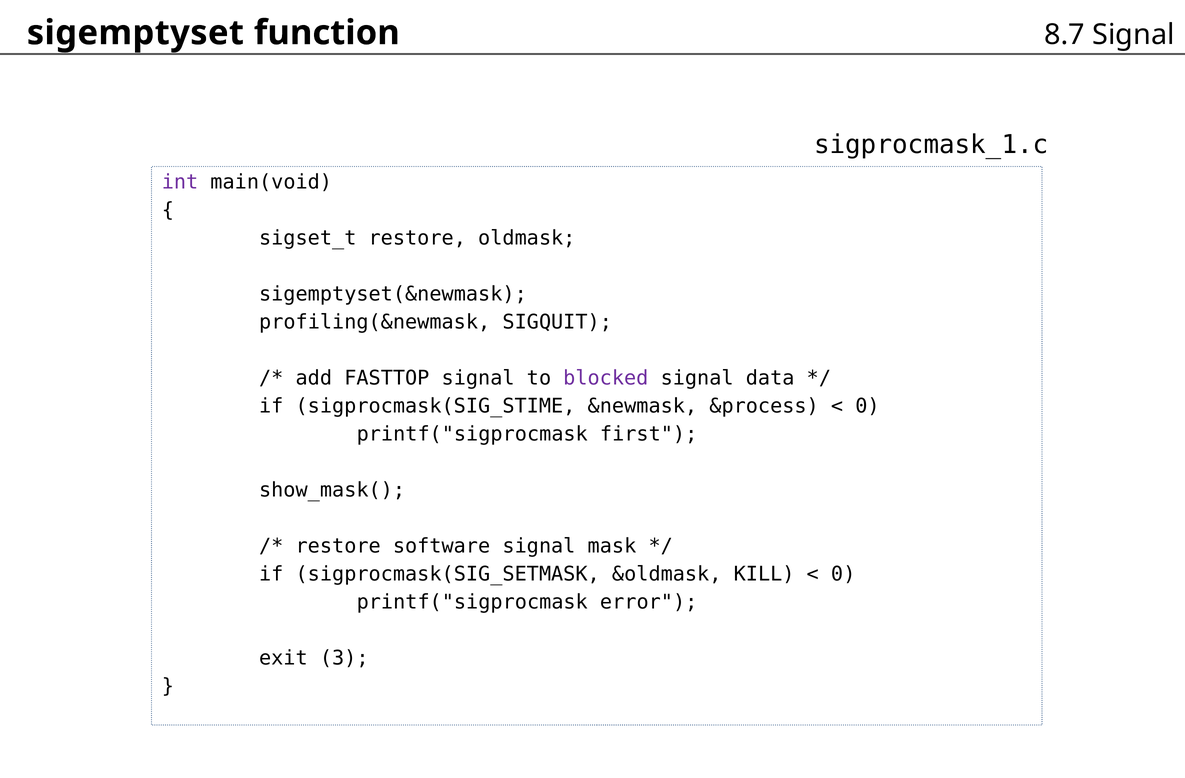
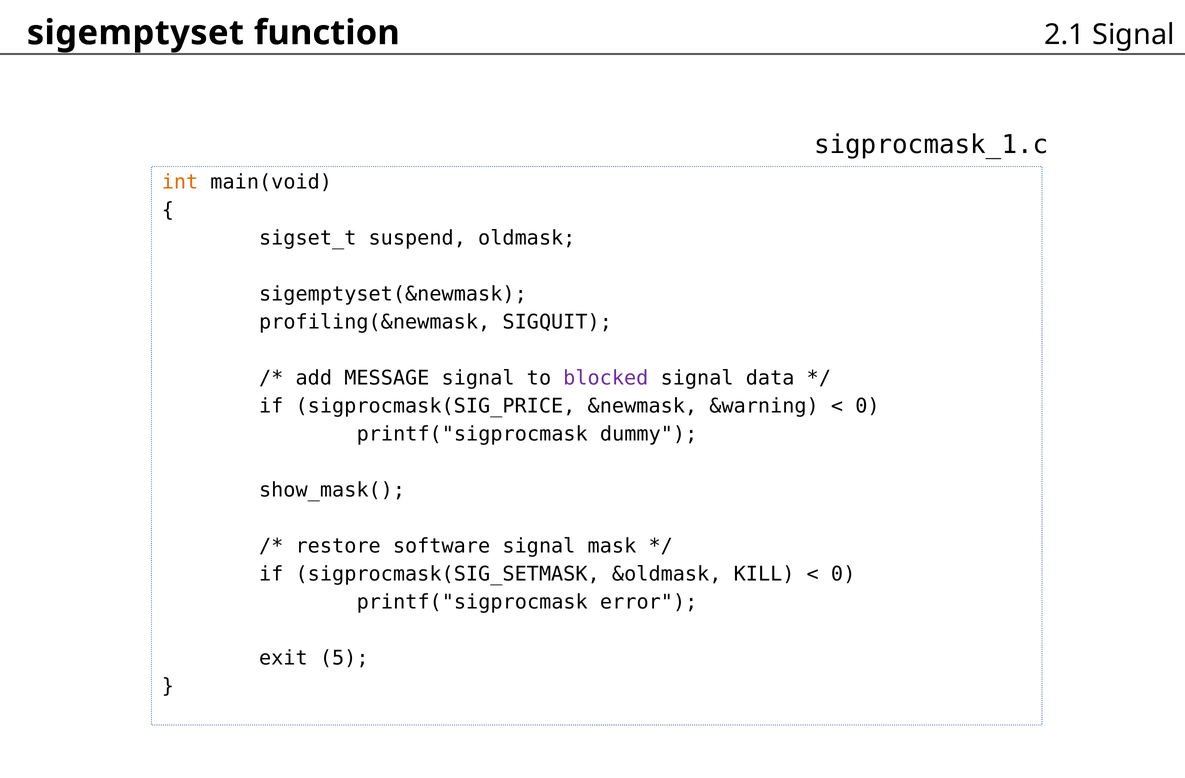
8.7: 8.7 -> 2.1
int colour: purple -> orange
sigset_t restore: restore -> suspend
FASTTOP: FASTTOP -> MESSAGE
sigprocmask(SIG_STIME: sigprocmask(SIG_STIME -> sigprocmask(SIG_PRICE
&process: &process -> &warning
first: first -> dummy
3: 3 -> 5
